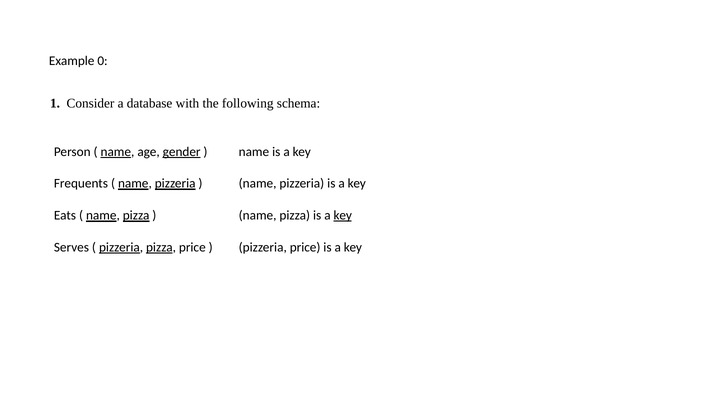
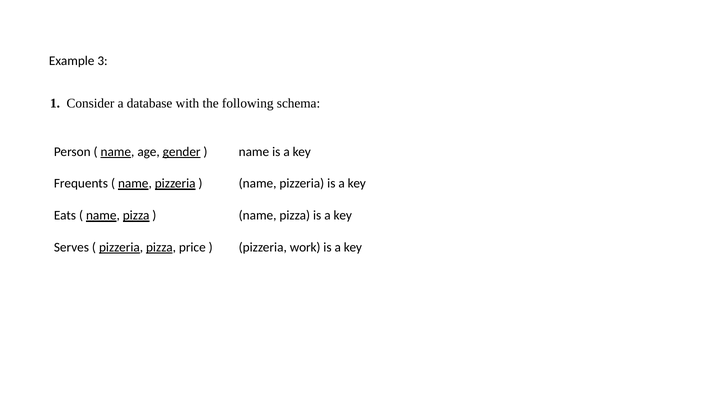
0: 0 -> 3
key at (343, 215) underline: present -> none
pizzeria price: price -> work
